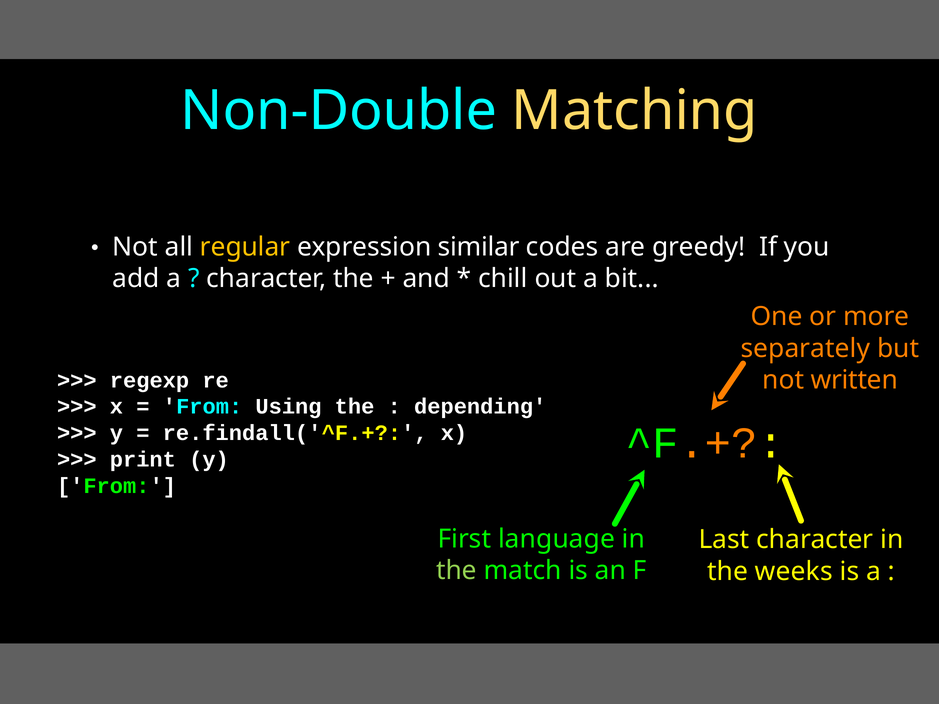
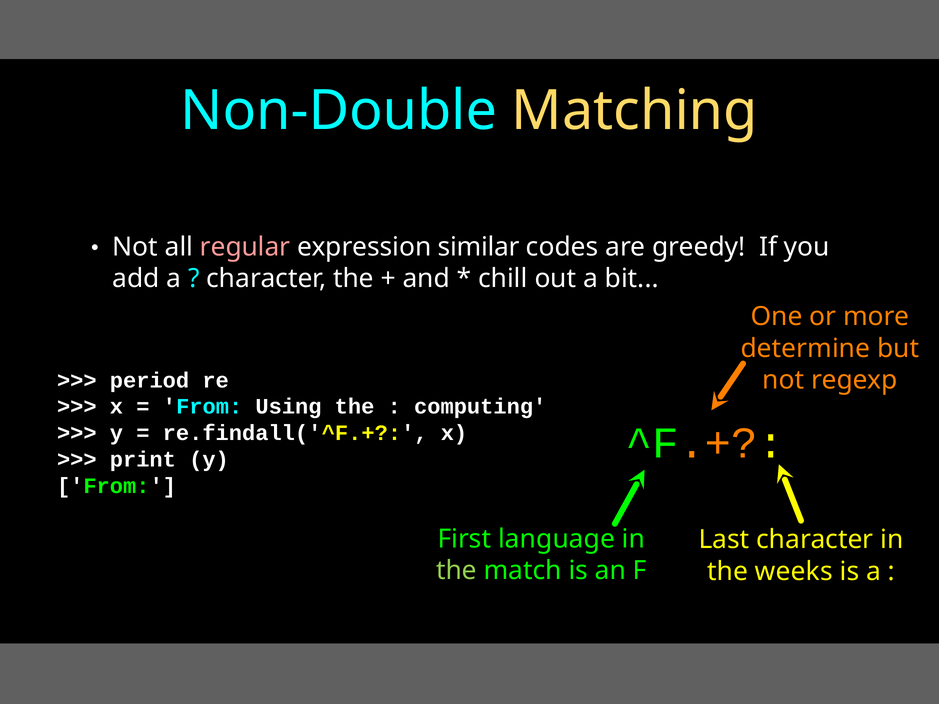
regular colour: yellow -> pink
separately: separately -> determine
regexp: regexp -> period
written: written -> regexp
depending: depending -> computing
